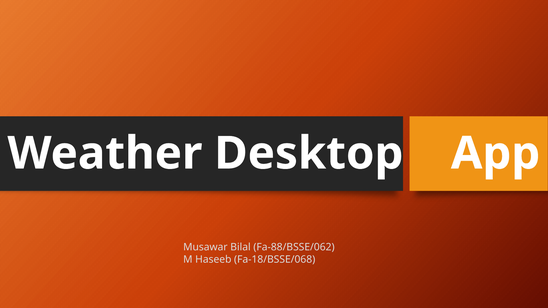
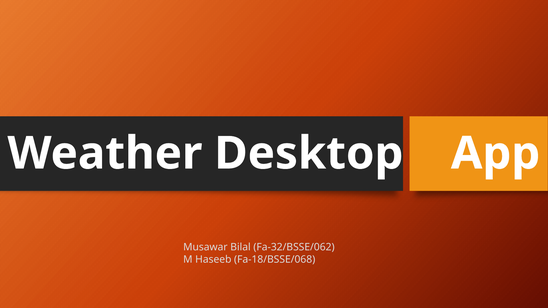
Fa-88/BSSE/062: Fa-88/BSSE/062 -> Fa-32/BSSE/062
